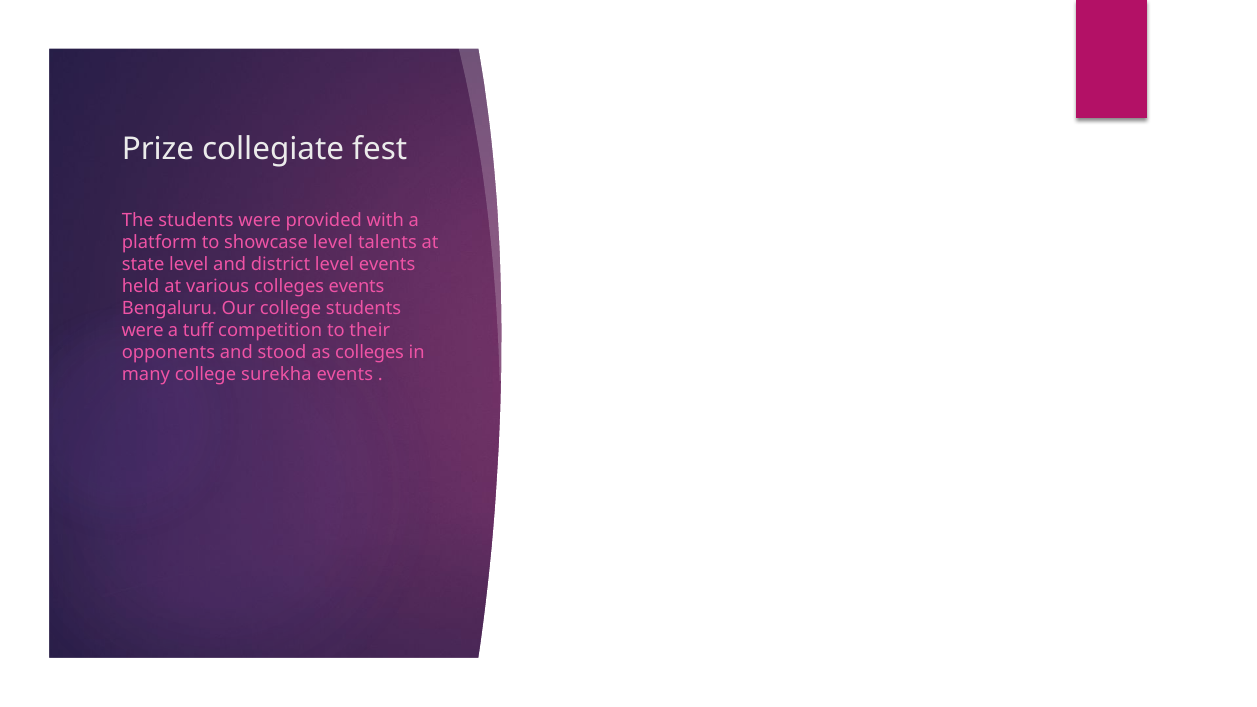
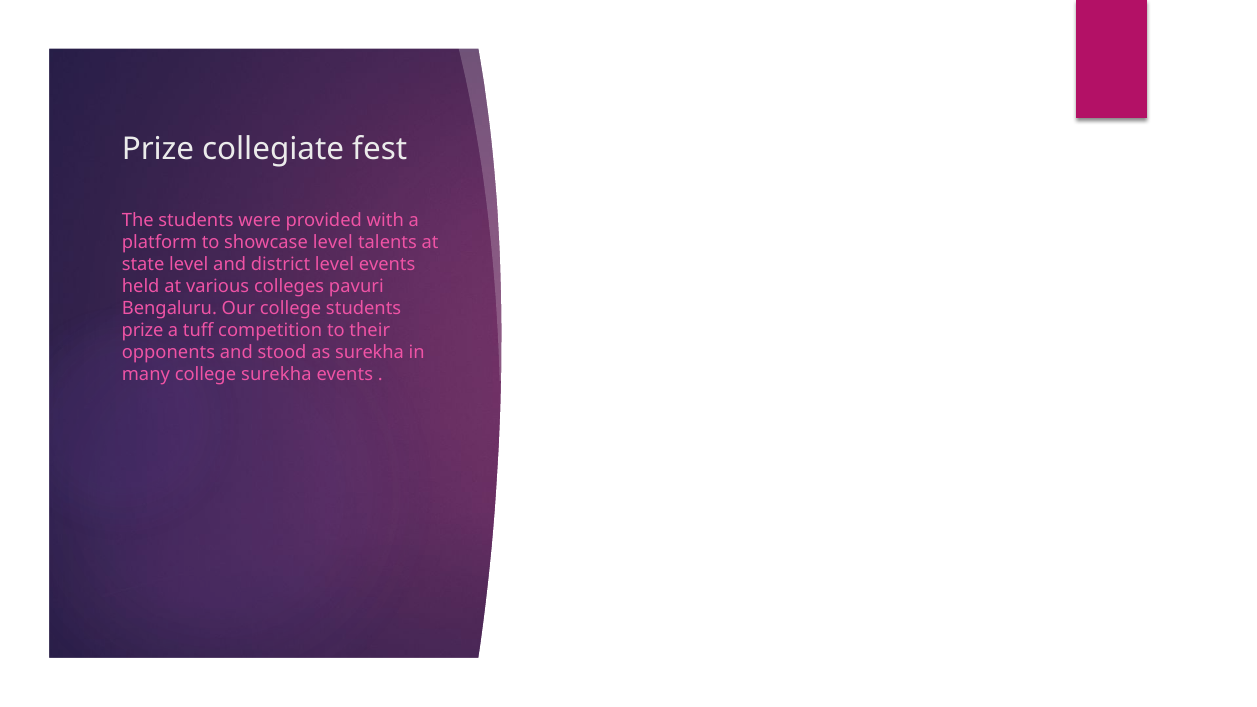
colleges events: events -> pavuri
were at (143, 331): were -> prize
as colleges: colleges -> surekha
